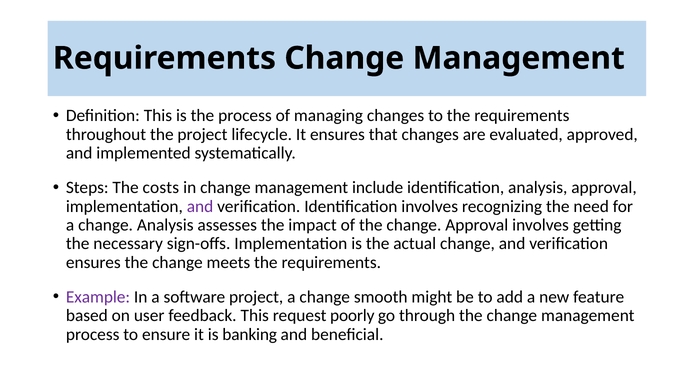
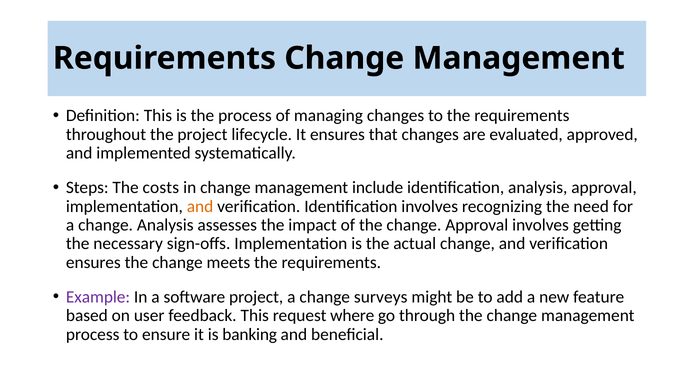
and at (200, 206) colour: purple -> orange
smooth: smooth -> surveys
poorly: poorly -> where
